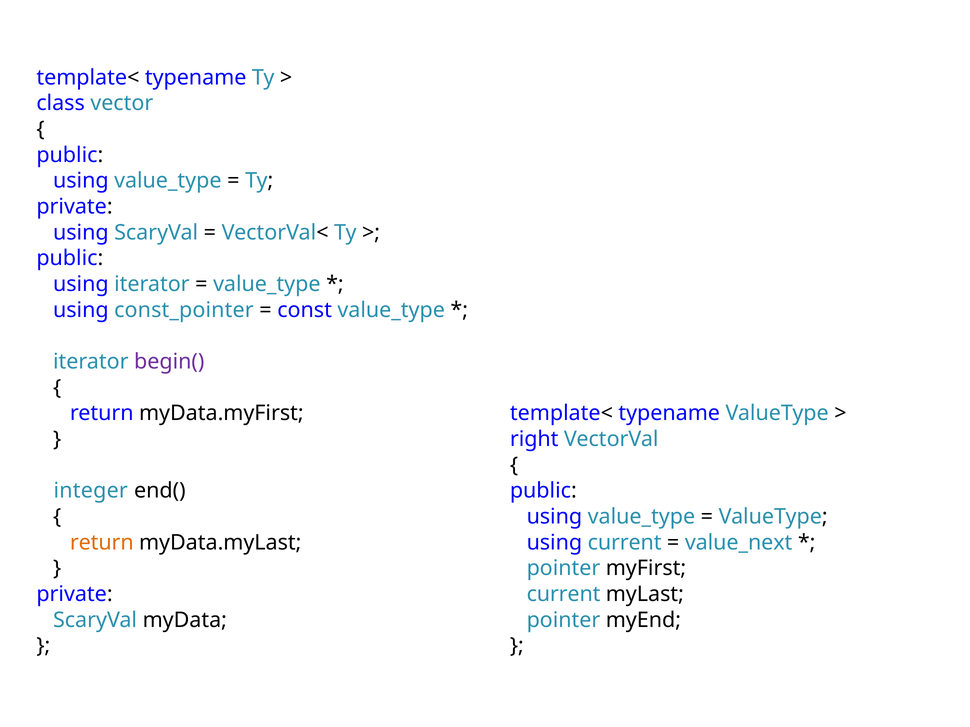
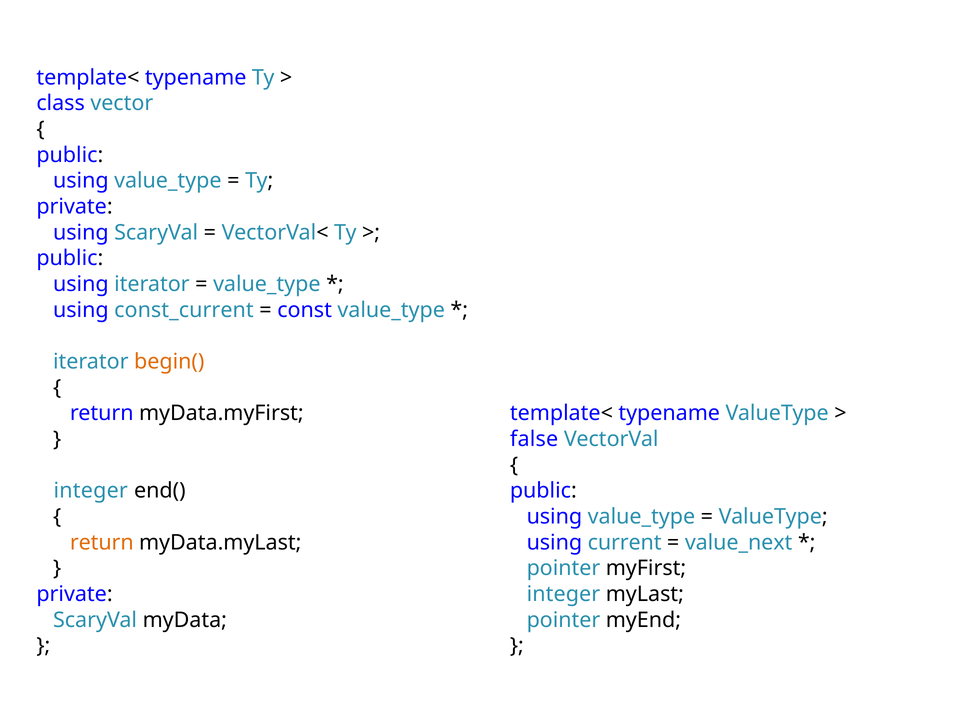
const_pointer: const_pointer -> const_current
begin( colour: purple -> orange
right: right -> false
current at (564, 595): current -> integer
